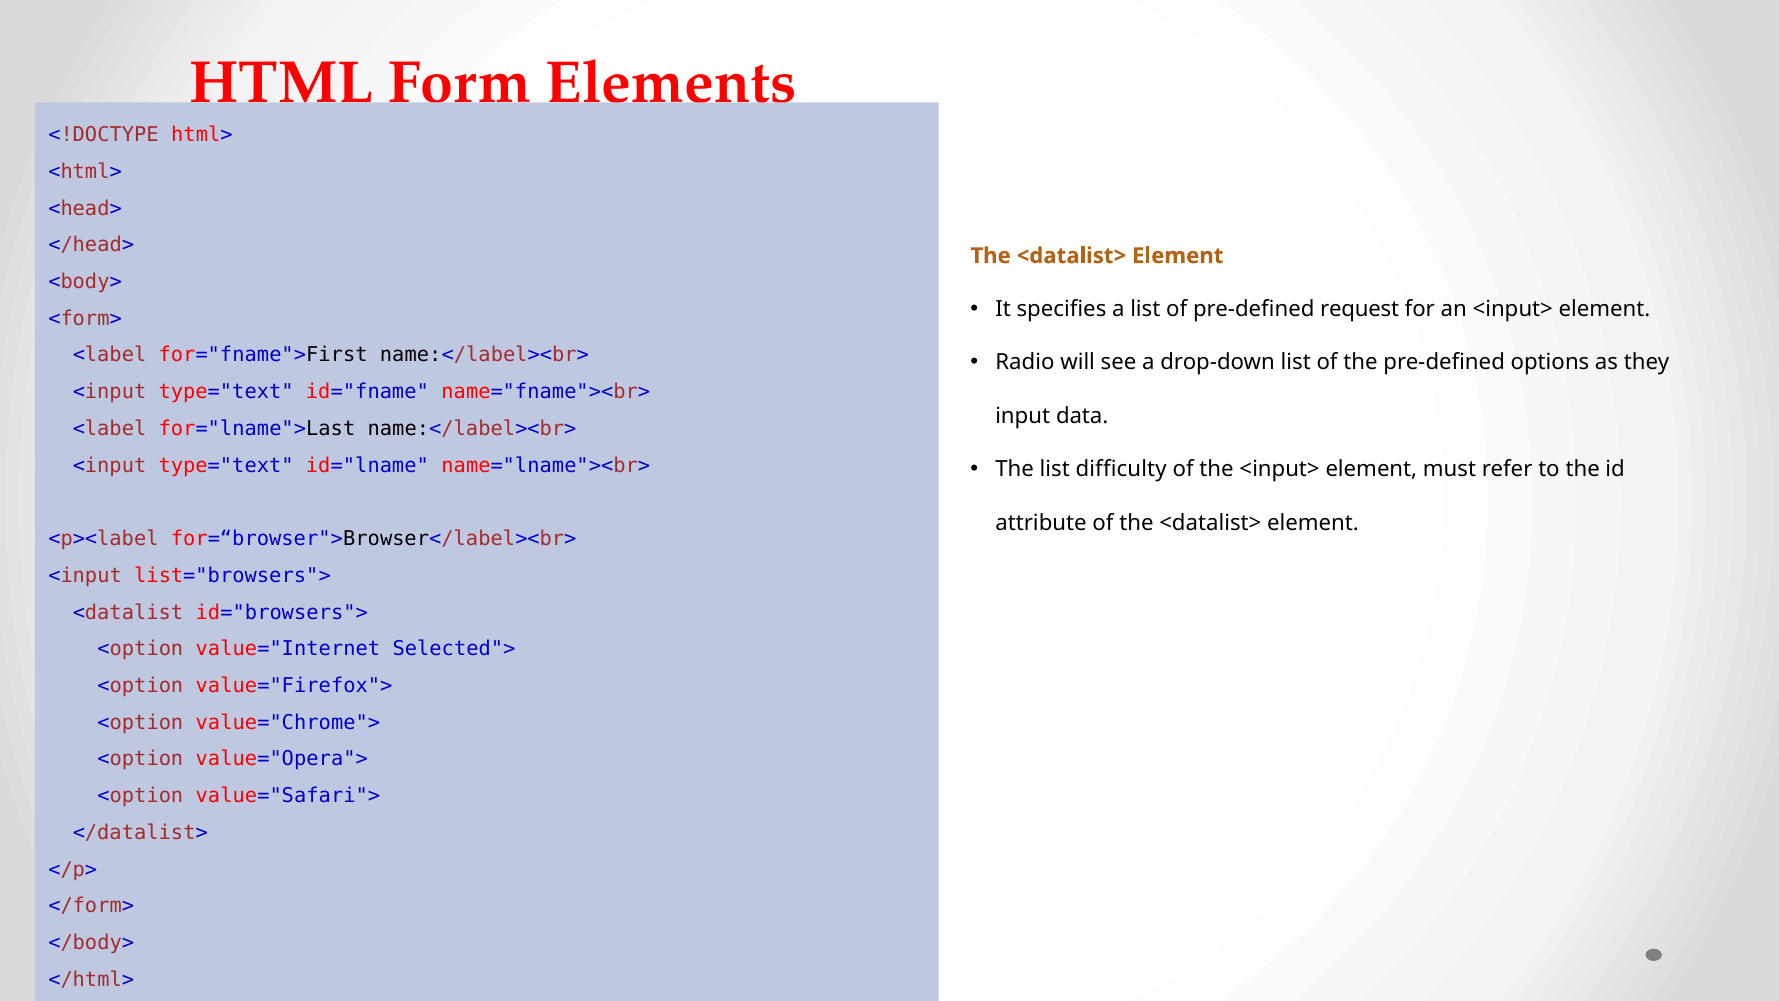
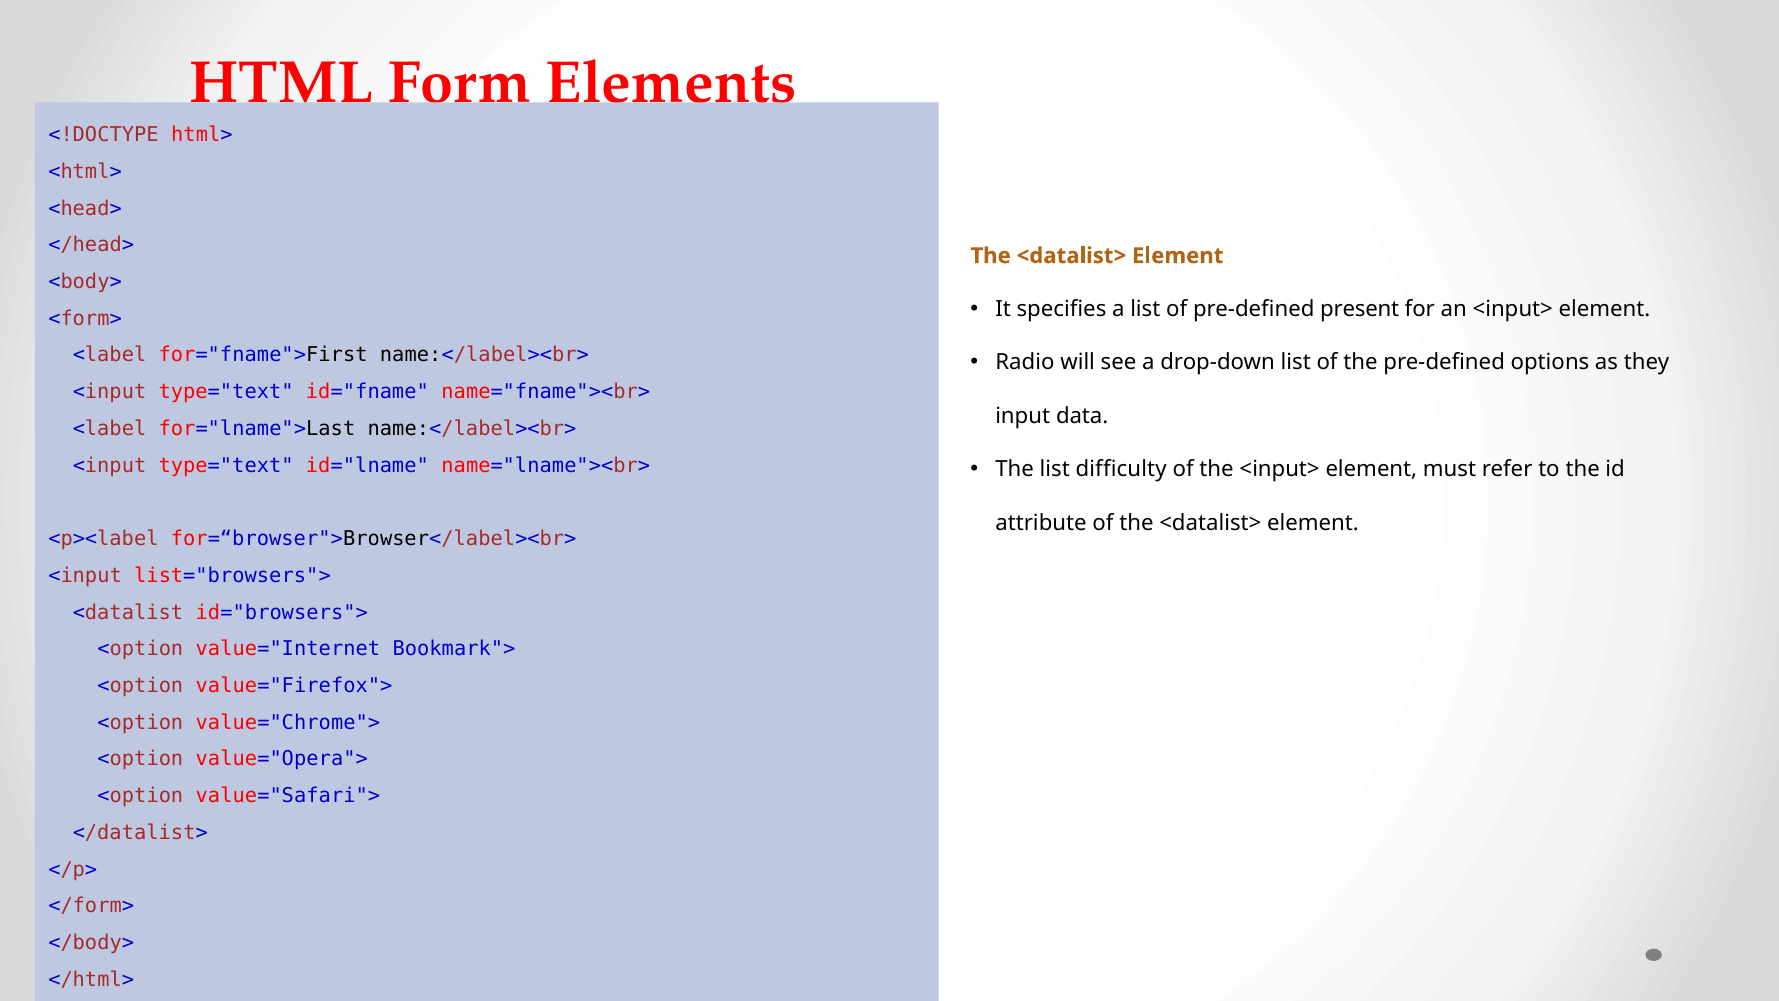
request: request -> present
Selected">: Selected"> -> Bookmark">
